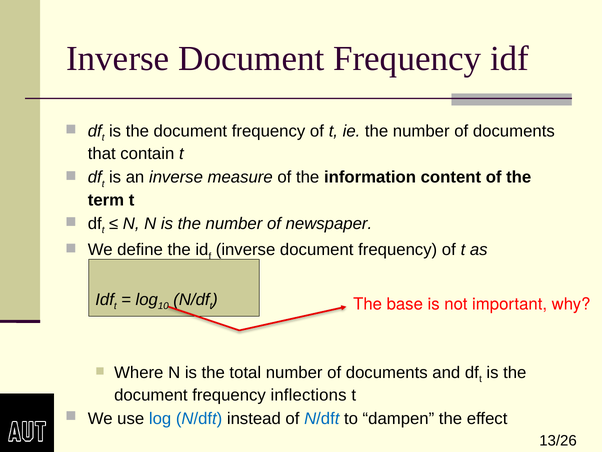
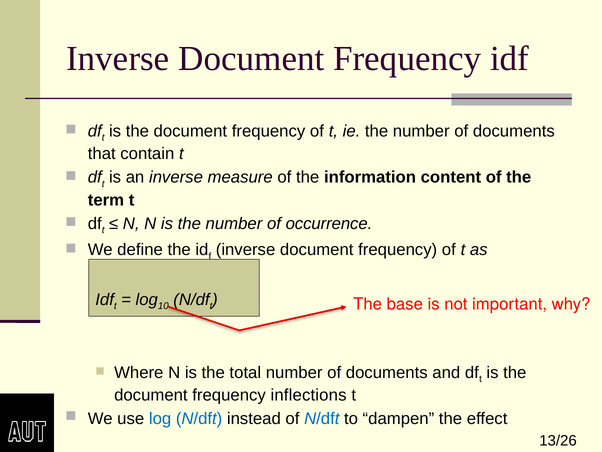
newspaper: newspaper -> occurrence
